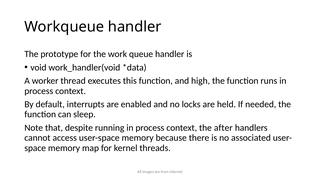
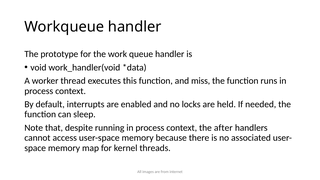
high: high -> miss
